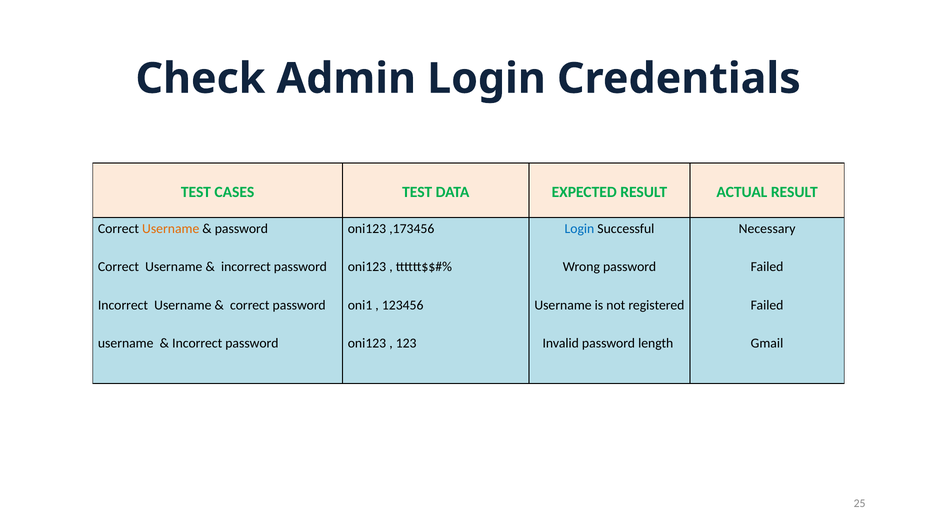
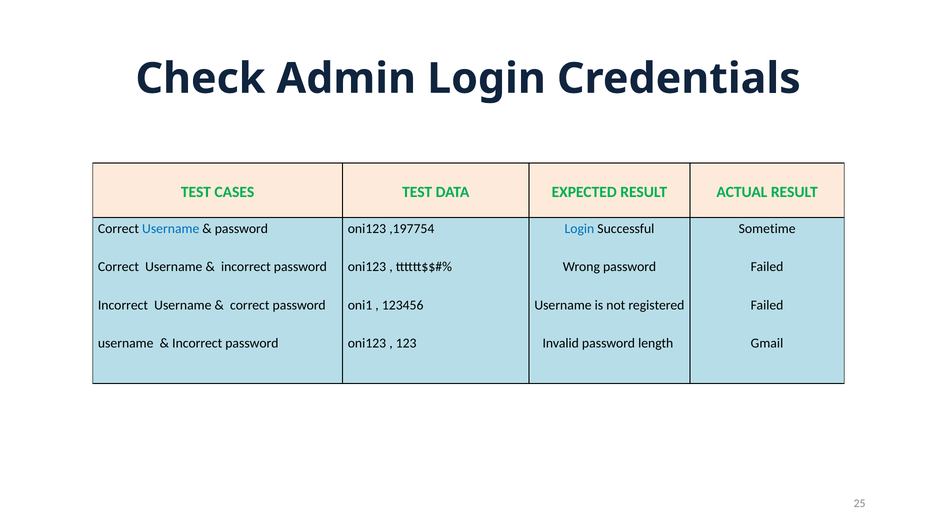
Username at (171, 229) colour: orange -> blue
,173456: ,173456 -> ,197754
Necessary: Necessary -> Sometime
